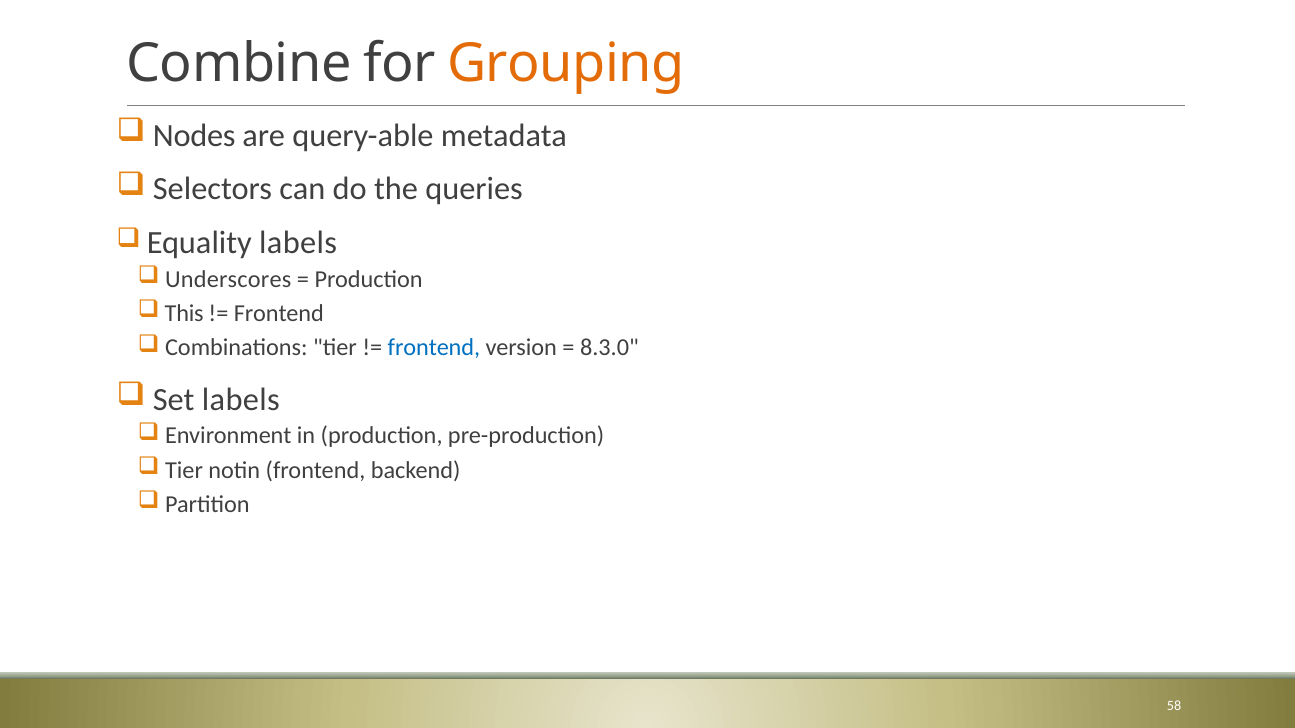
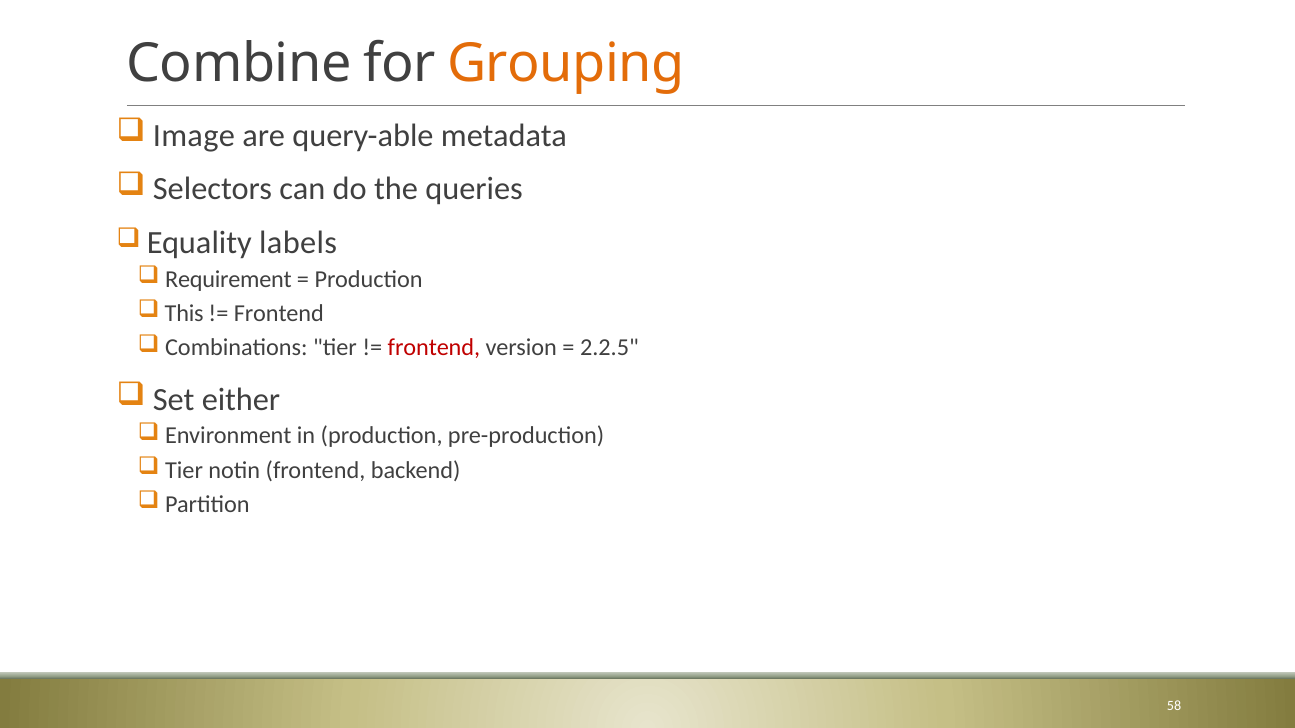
Nodes: Nodes -> Image
Underscores: Underscores -> Requirement
frontend at (434, 348) colour: blue -> red
8.3.0: 8.3.0 -> 2.2.5
Set labels: labels -> either
